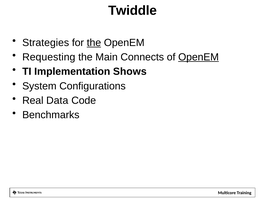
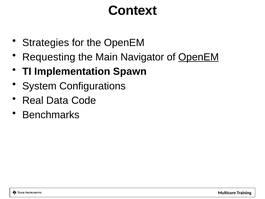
Twiddle: Twiddle -> Context
the at (94, 43) underline: present -> none
Connects: Connects -> Navigator
Shows: Shows -> Spawn
